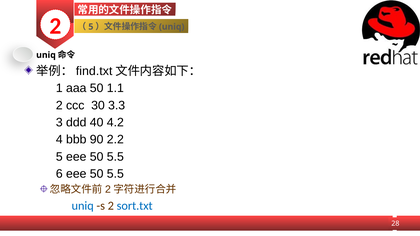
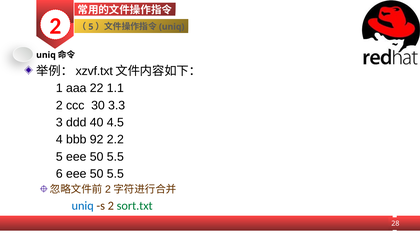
find.txt: find.txt -> xzvf.txt
aaa 50: 50 -> 22
4.2: 4.2 -> 4.5
90: 90 -> 92
sort.txt colour: blue -> green
